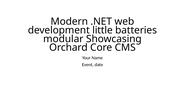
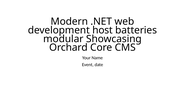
little: little -> host
